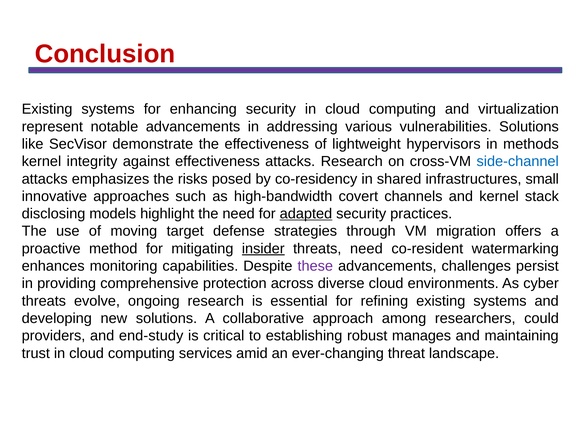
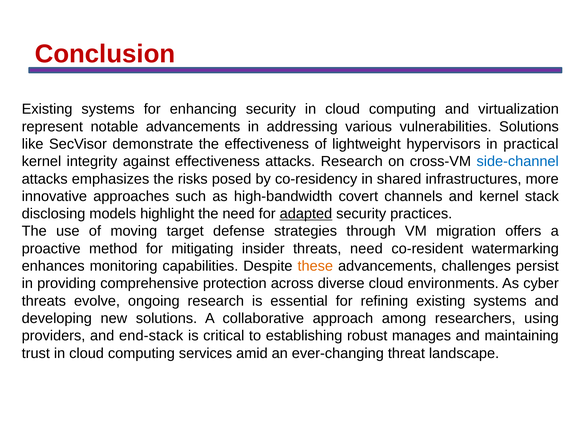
methods: methods -> practical
small: small -> more
insider underline: present -> none
these colour: purple -> orange
could: could -> using
end-study: end-study -> end-stack
